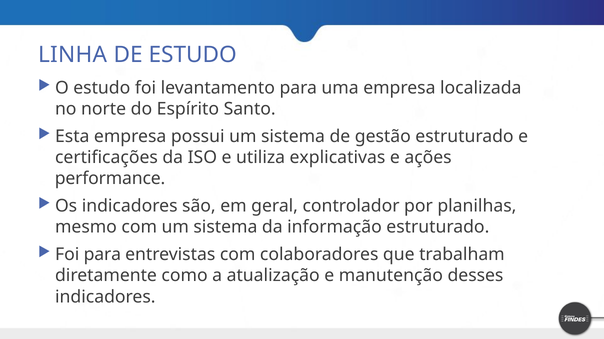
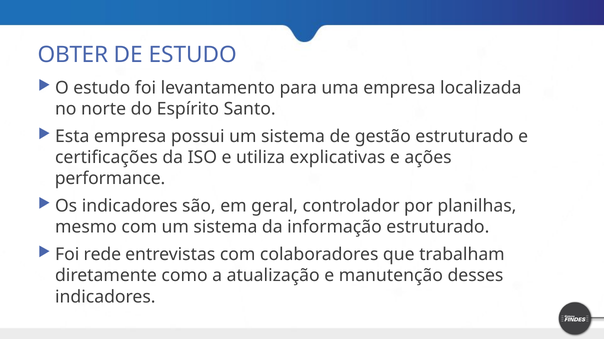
LINHA: LINHA -> OBTER
Foi para: para -> rede
